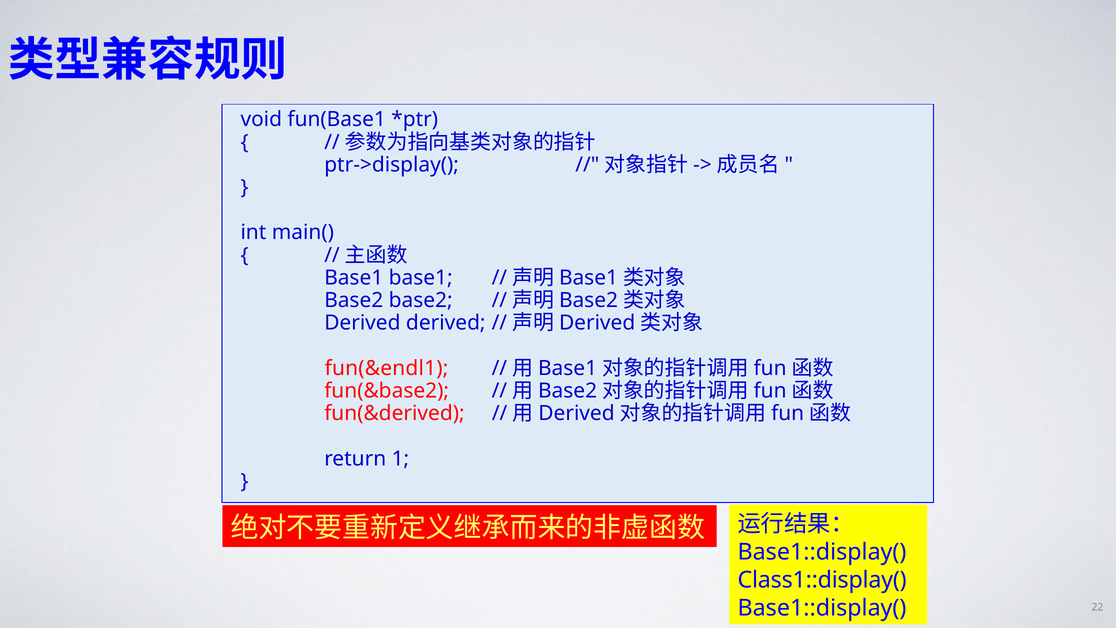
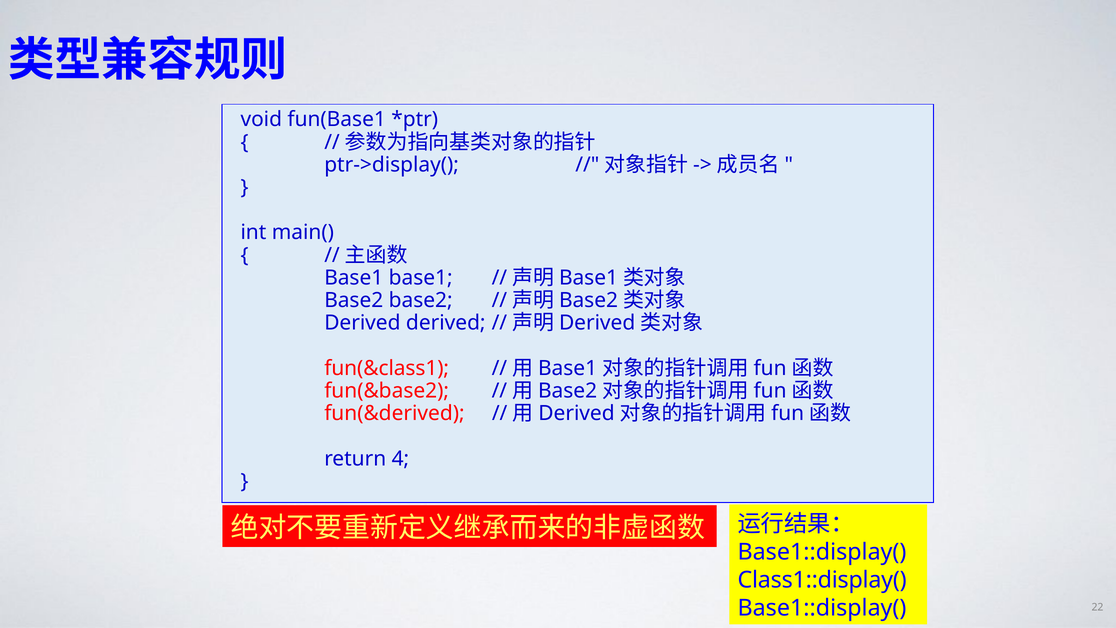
fun(&endl1: fun(&endl1 -> fun(&class1
1: 1 -> 4
